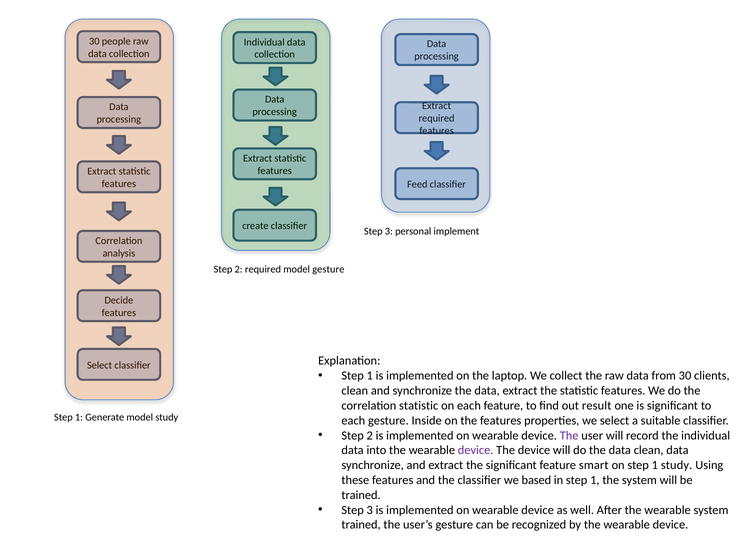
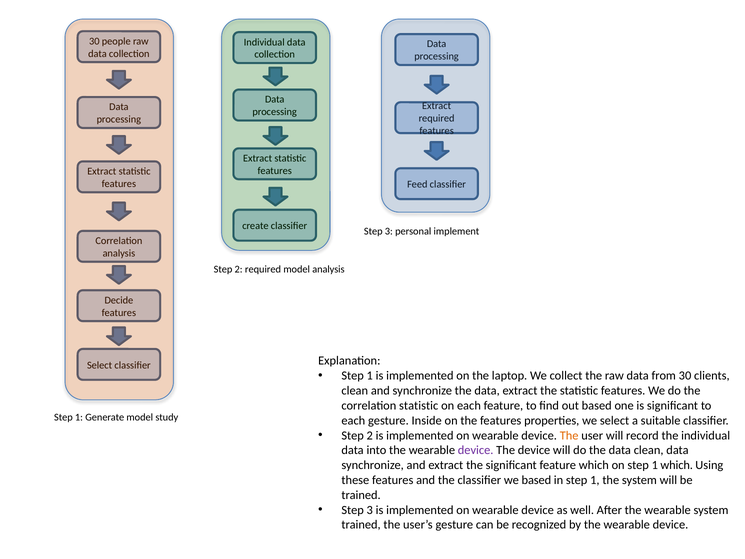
model gesture: gesture -> analysis
out result: result -> based
The at (569, 435) colour: purple -> orange
feature smart: smart -> which
1 study: study -> which
